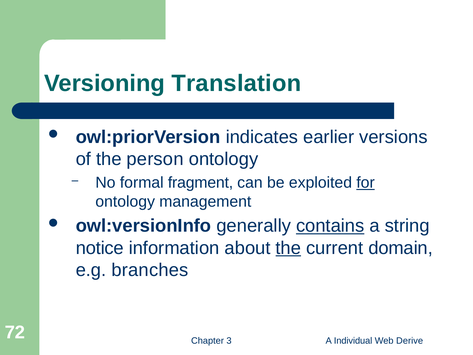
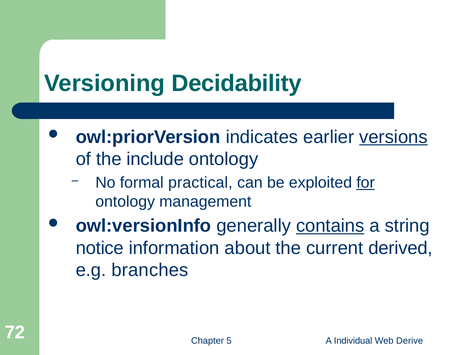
Translation: Translation -> Decidability
versions underline: none -> present
person: person -> include
fragment: fragment -> practical
the at (288, 248) underline: present -> none
domain: domain -> derived
3: 3 -> 5
